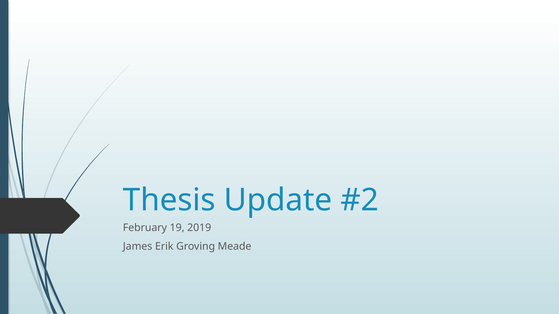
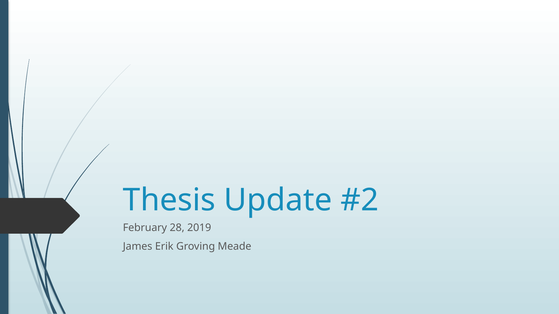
19: 19 -> 28
